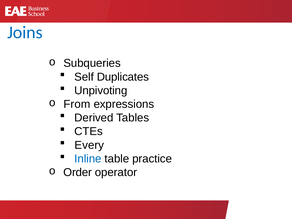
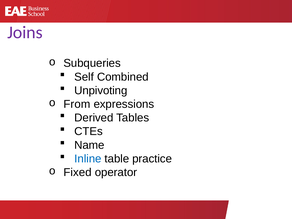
Joins colour: blue -> purple
Duplicates: Duplicates -> Combined
Every: Every -> Name
Order: Order -> Fixed
